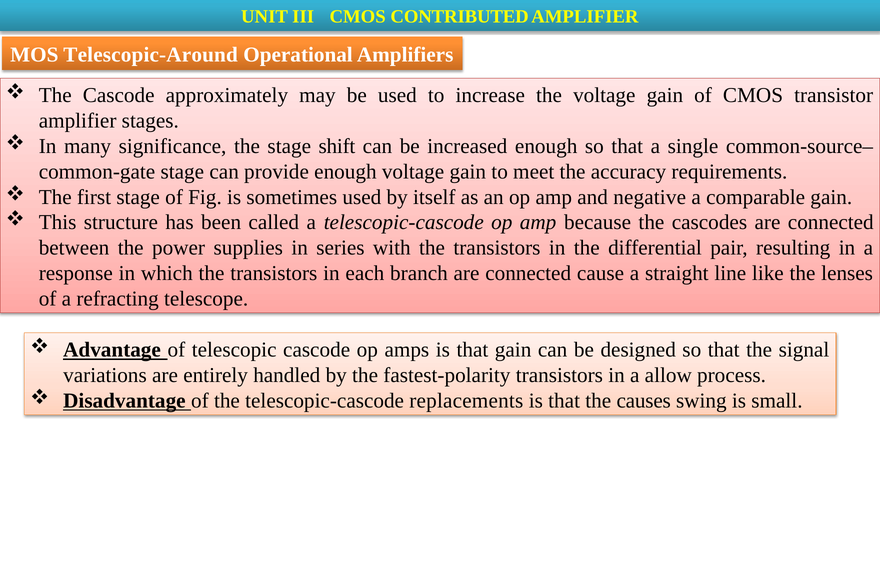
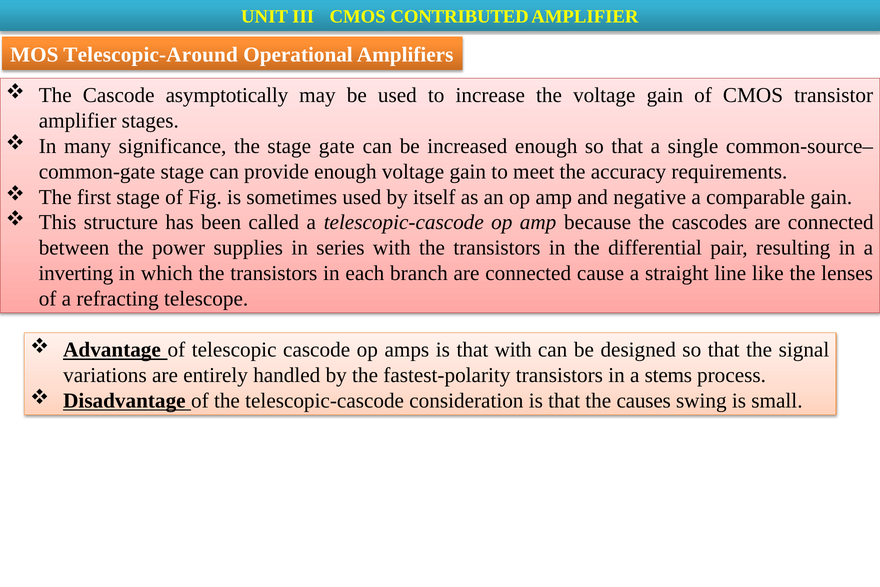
approximately: approximately -> asymptotically
shift: shift -> gate
response: response -> inverting
that gain: gain -> with
allow: allow -> stems
replacements: replacements -> consideration
